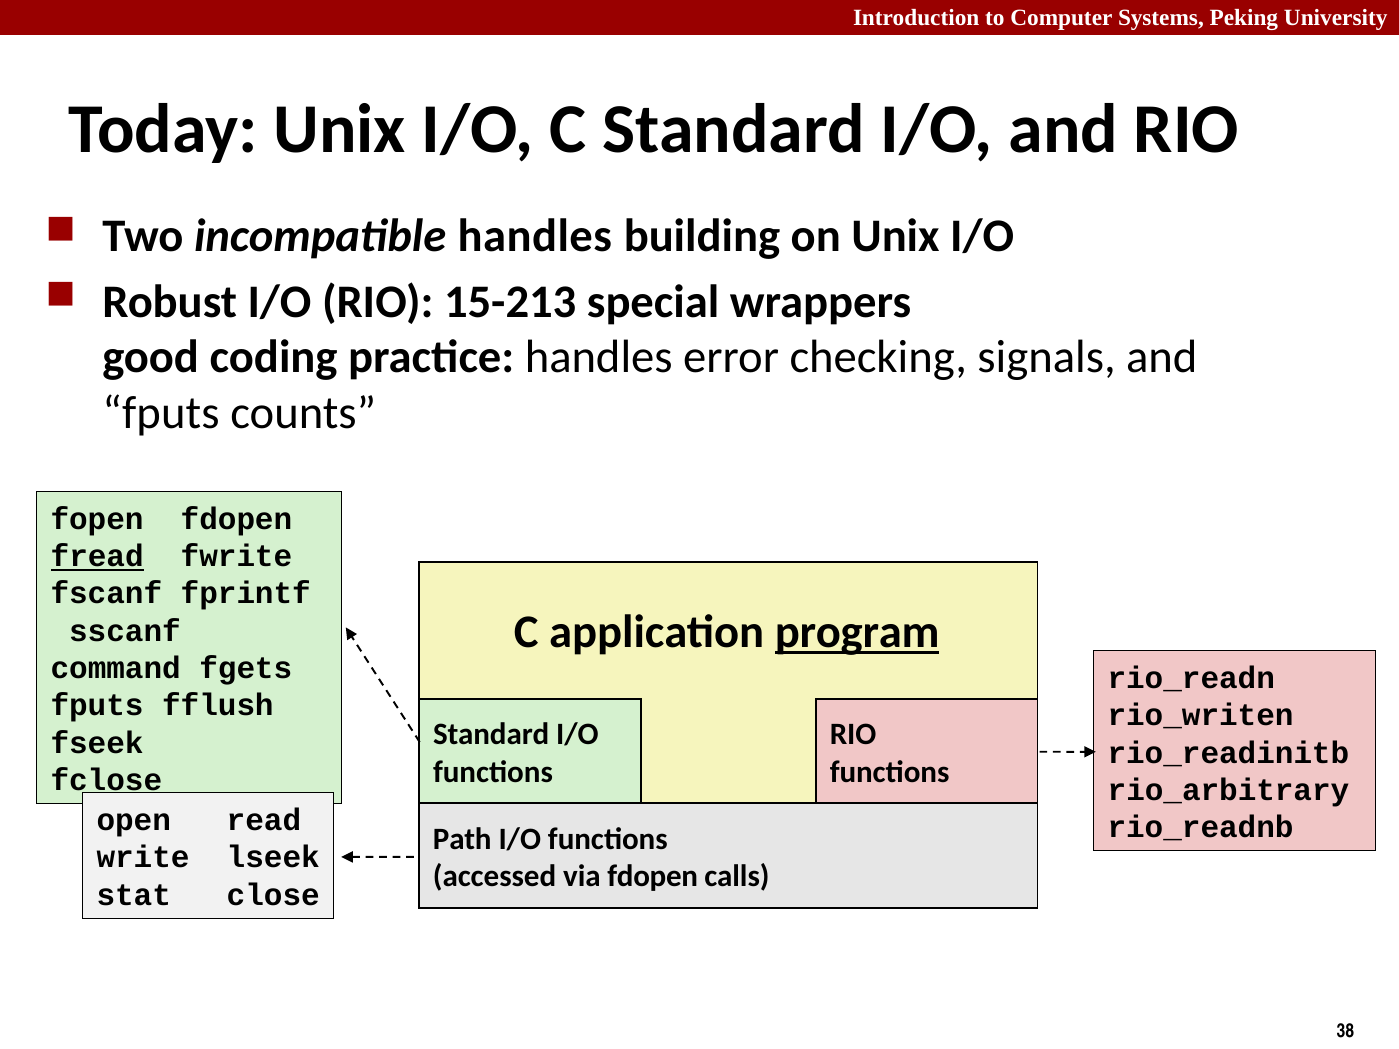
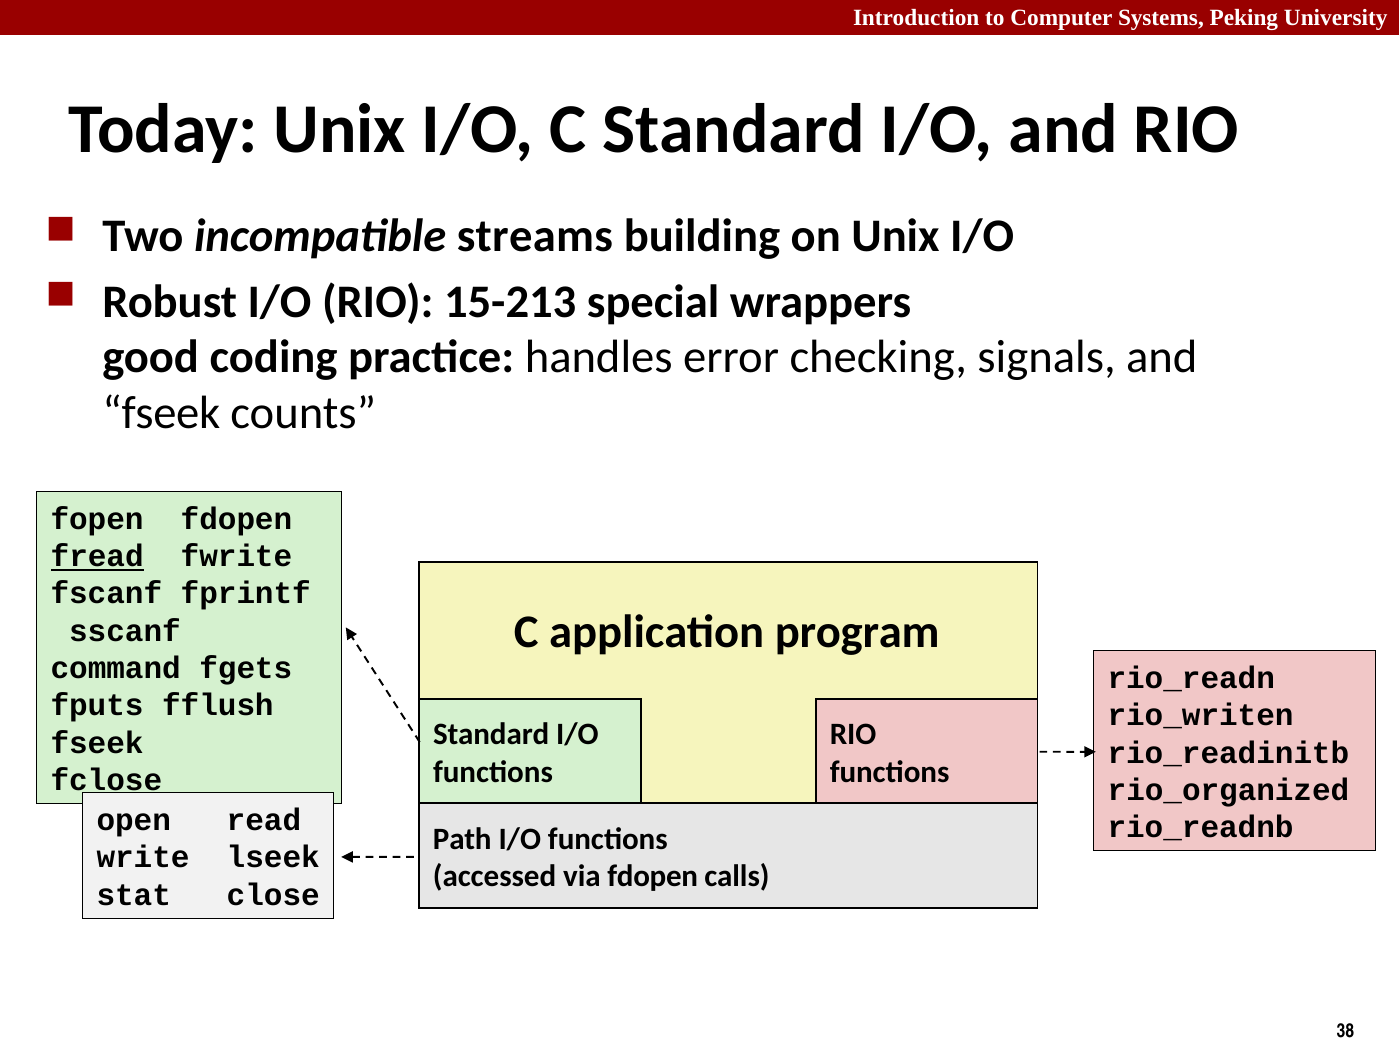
incompatible handles: handles -> streams
fputs at (161, 414): fputs -> fseek
program underline: present -> none
rio_arbitrary: rio_arbitrary -> rio_organized
